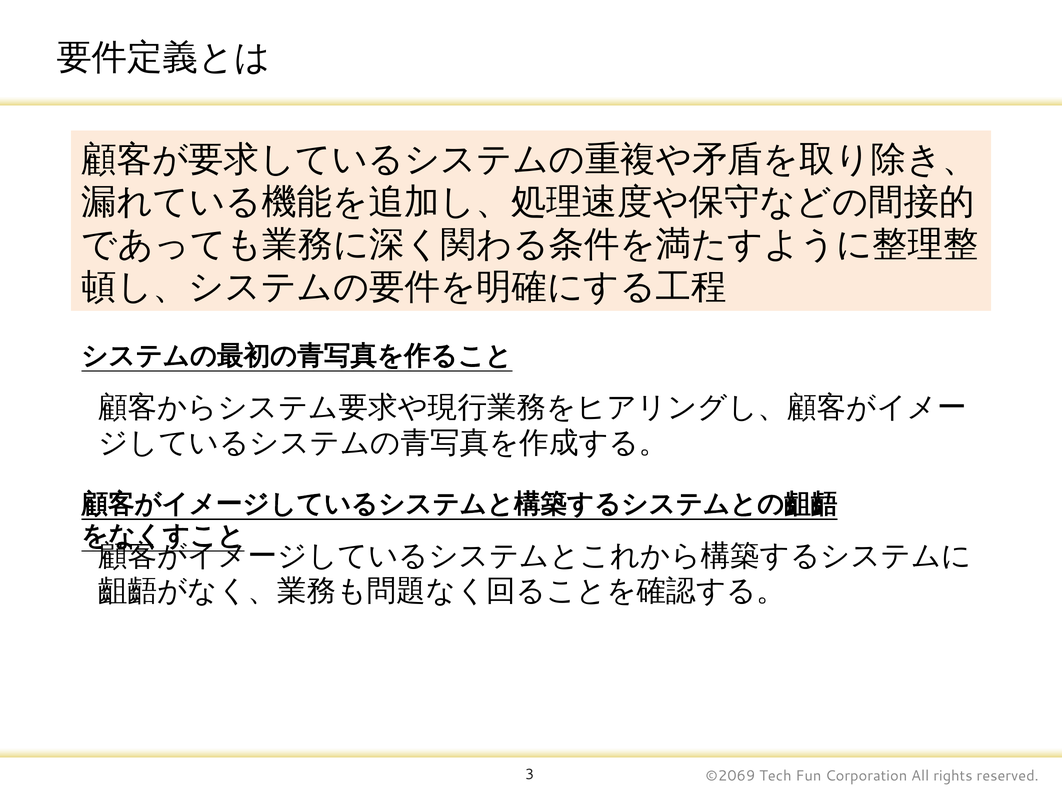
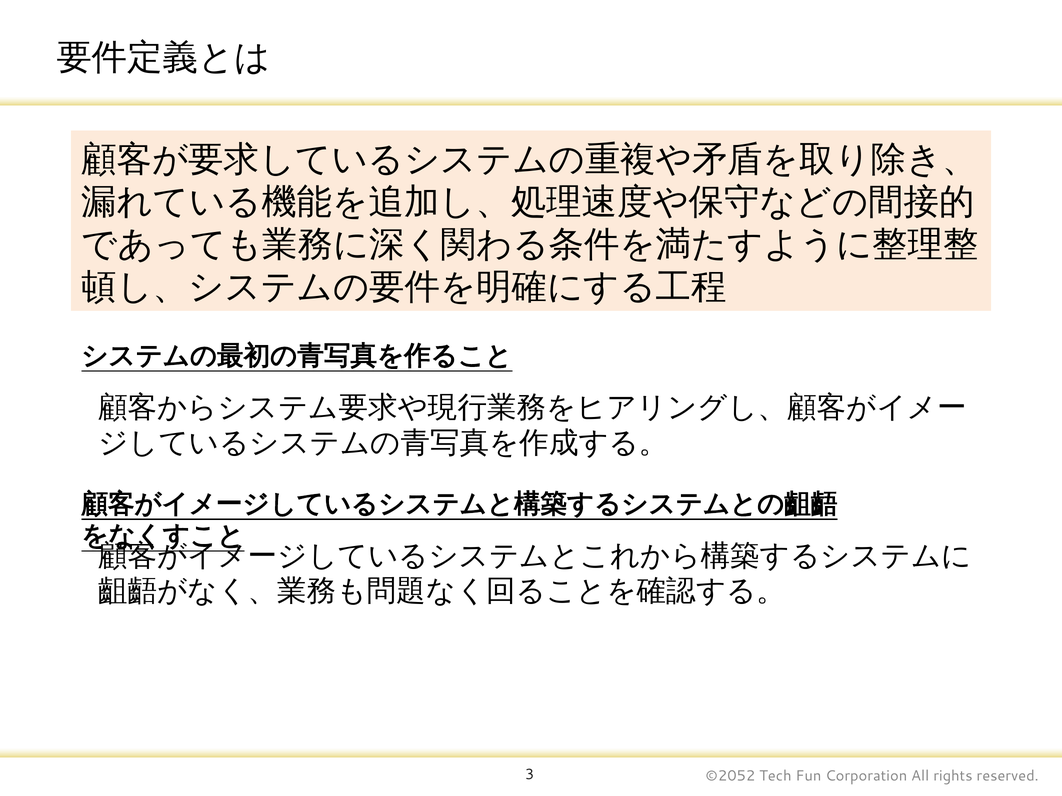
©2069: ©2069 -> ©2052
